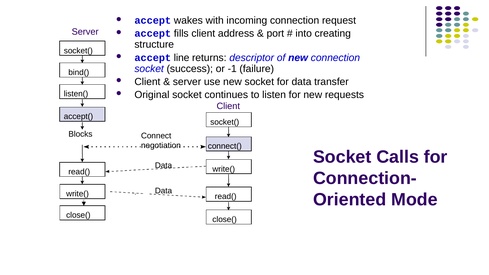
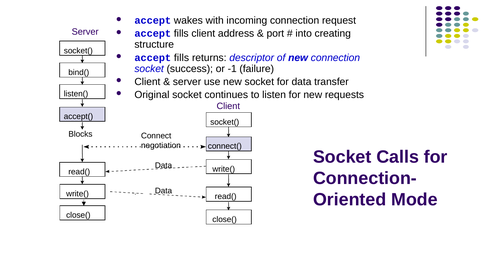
line at (182, 58): line -> fills
